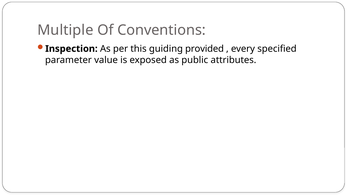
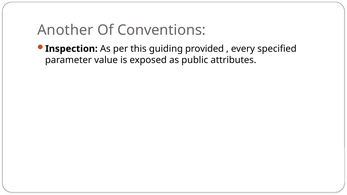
Multiple: Multiple -> Another
